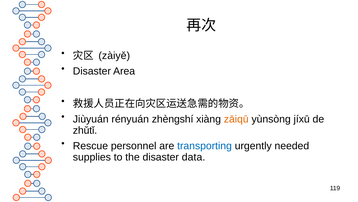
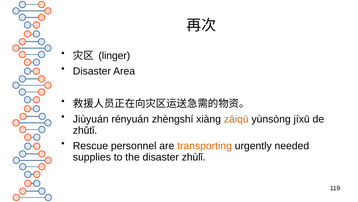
zàiyě: zàiyě -> linger
transporting colour: blue -> orange
data: data -> zhùlǐ
